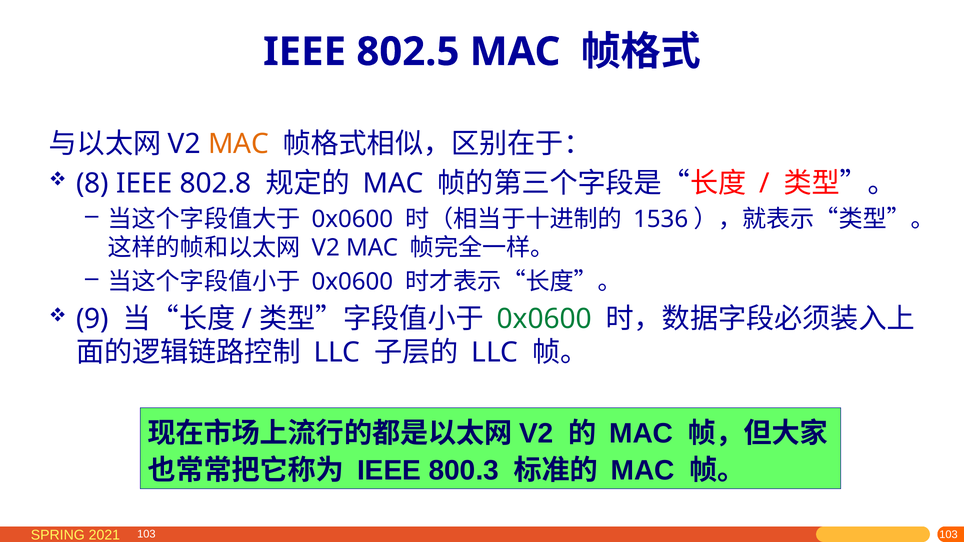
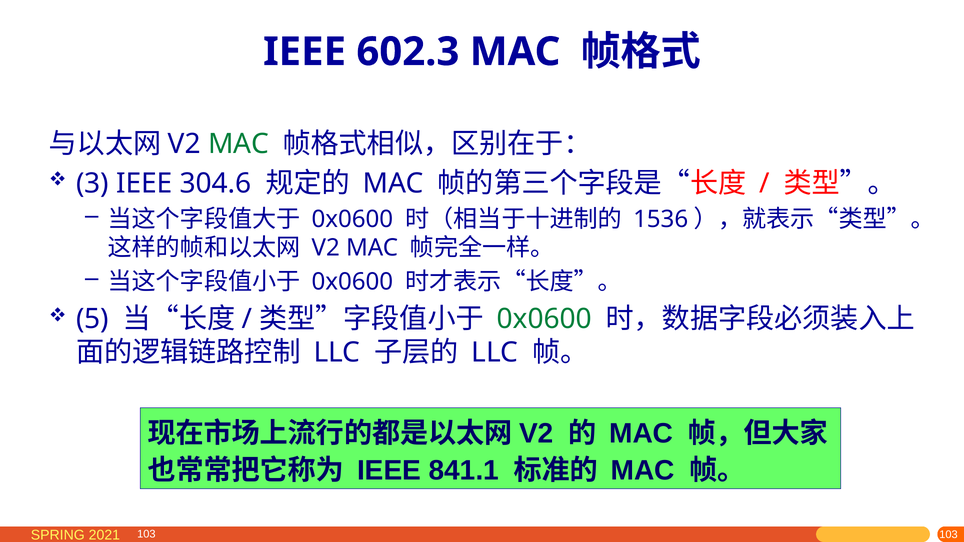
802.5: 802.5 -> 602.3
MAC at (238, 144) colour: orange -> green
8: 8 -> 3
802.8: 802.8 -> 304.6
9: 9 -> 5
800.3: 800.3 -> 841.1
